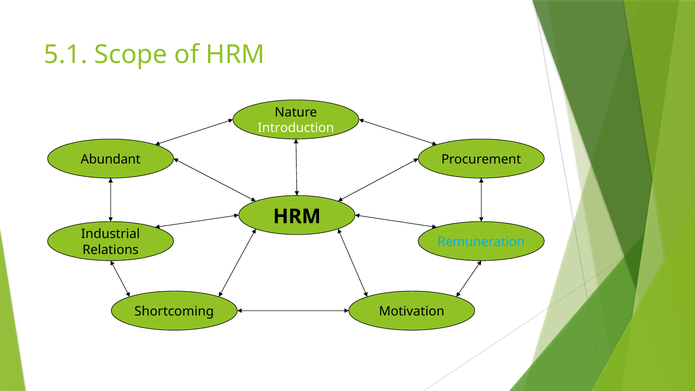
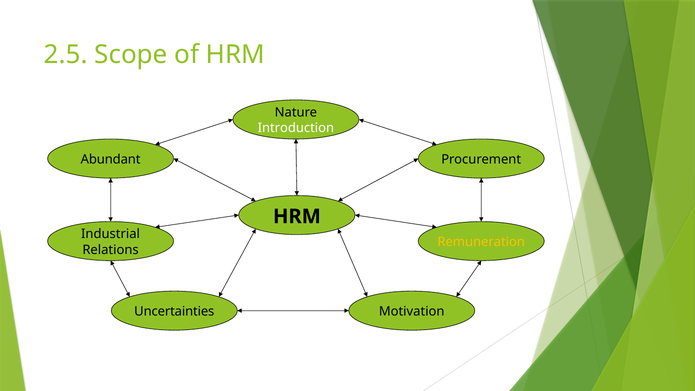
5.1: 5.1 -> 2.5
Remuneration colour: light blue -> yellow
Shortcoming: Shortcoming -> Uncertainties
